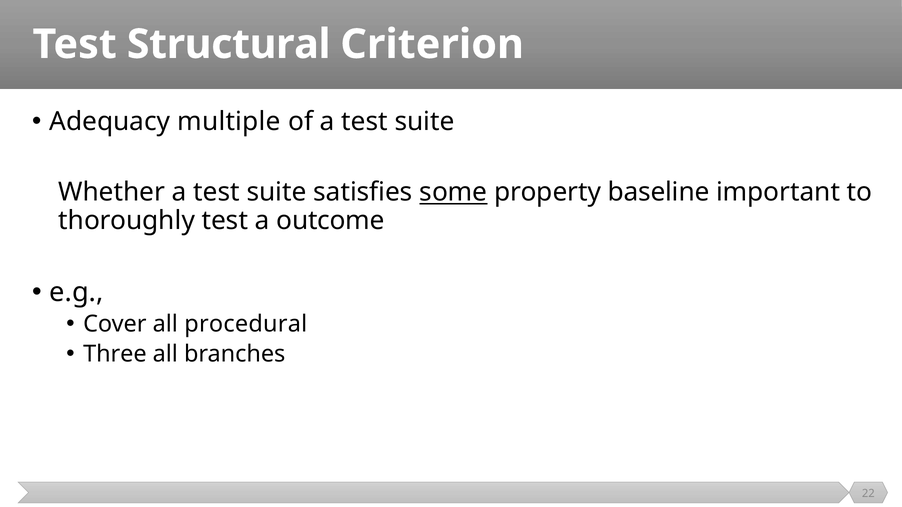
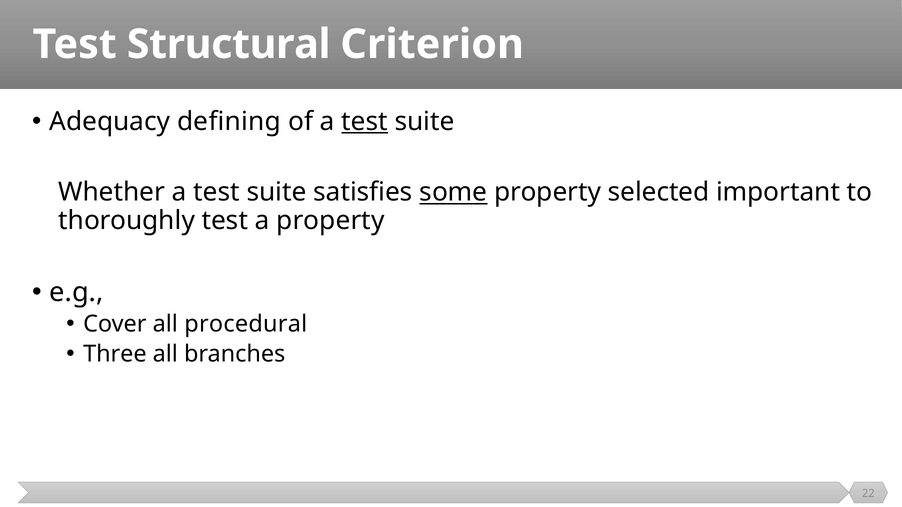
multiple: multiple -> defining
test at (365, 122) underline: none -> present
baseline: baseline -> selected
a outcome: outcome -> property
